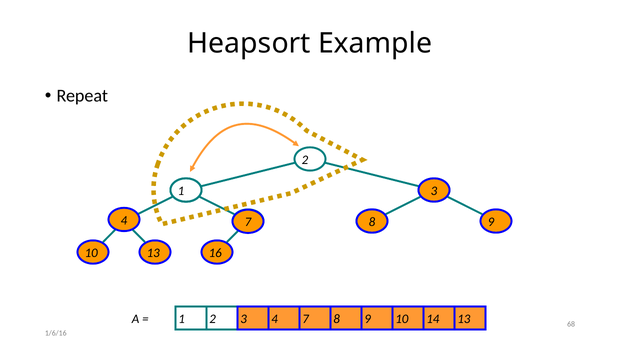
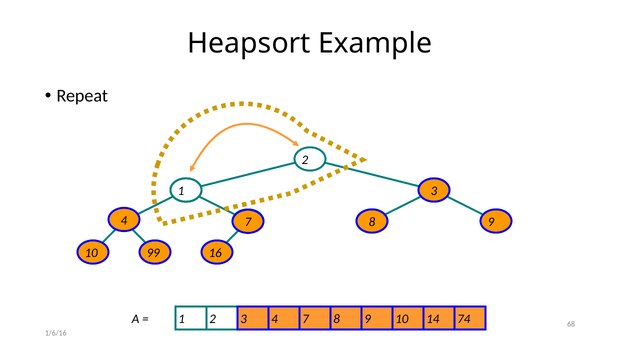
10 13: 13 -> 99
14 13: 13 -> 74
